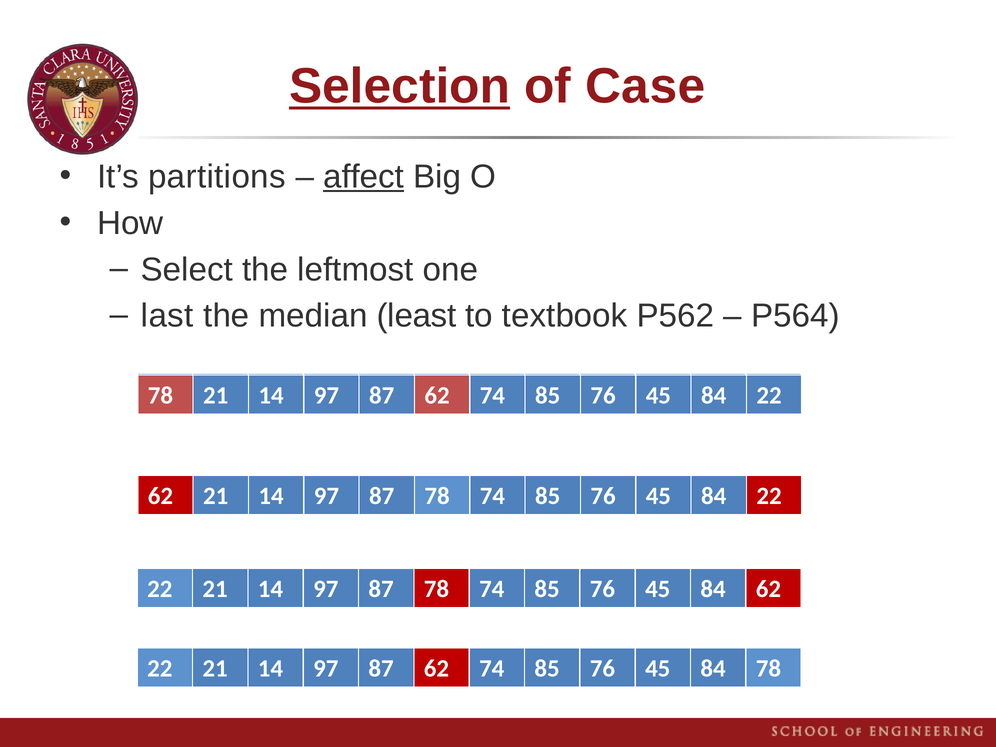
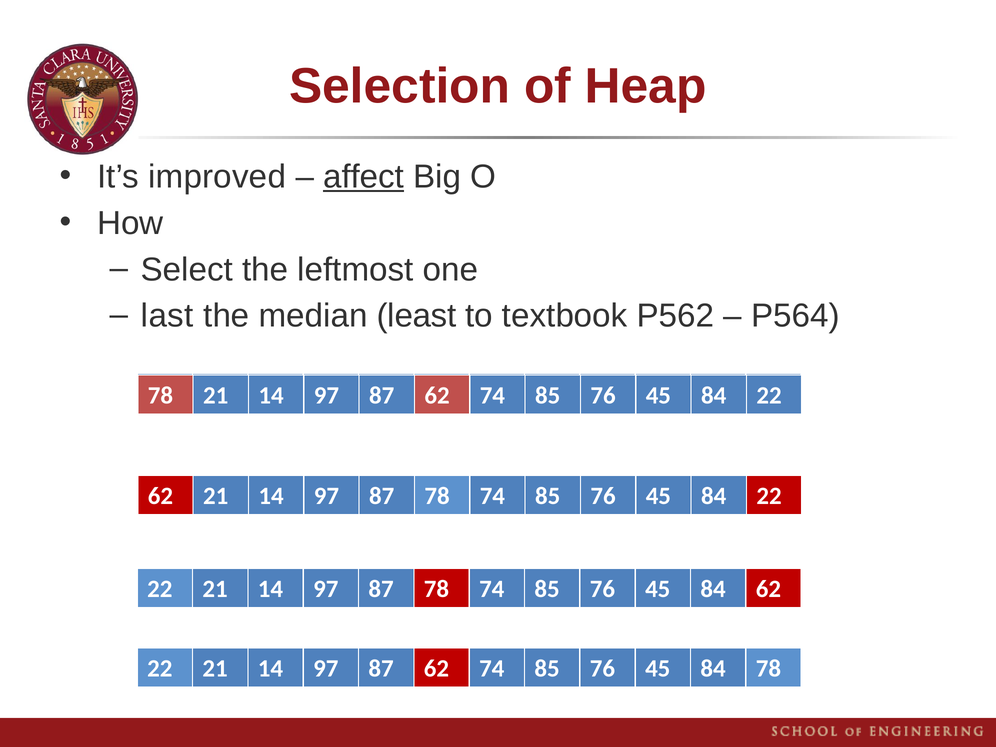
Selection underline: present -> none
Case: Case -> Heap
partitions: partitions -> improved
